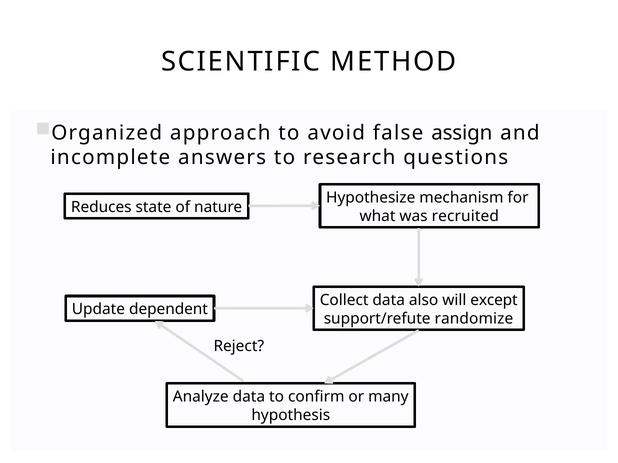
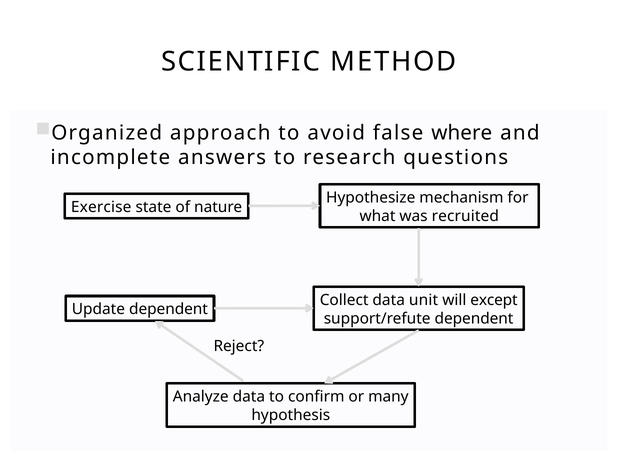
assign: assign -> where
Reduces: Reduces -> Exercise
also: also -> unit
support/refute randomize: randomize -> dependent
